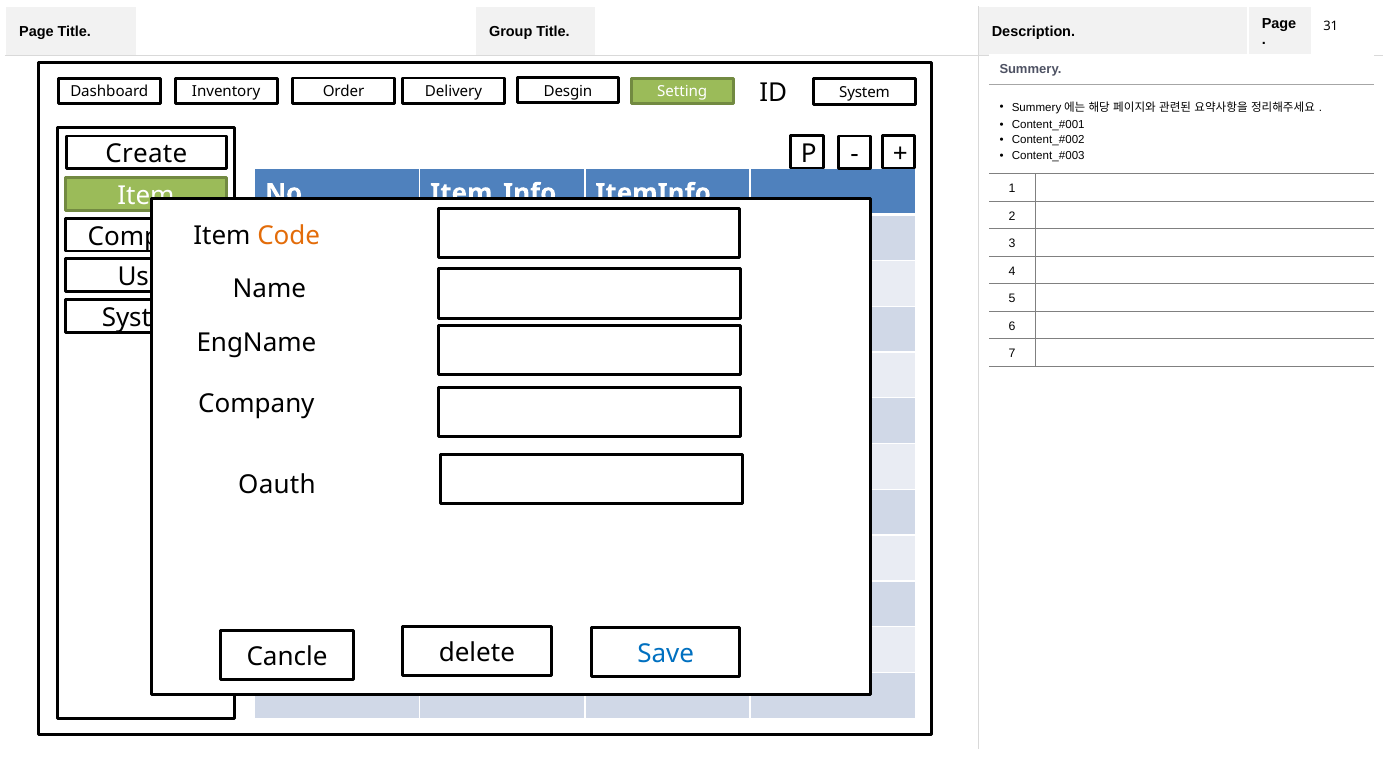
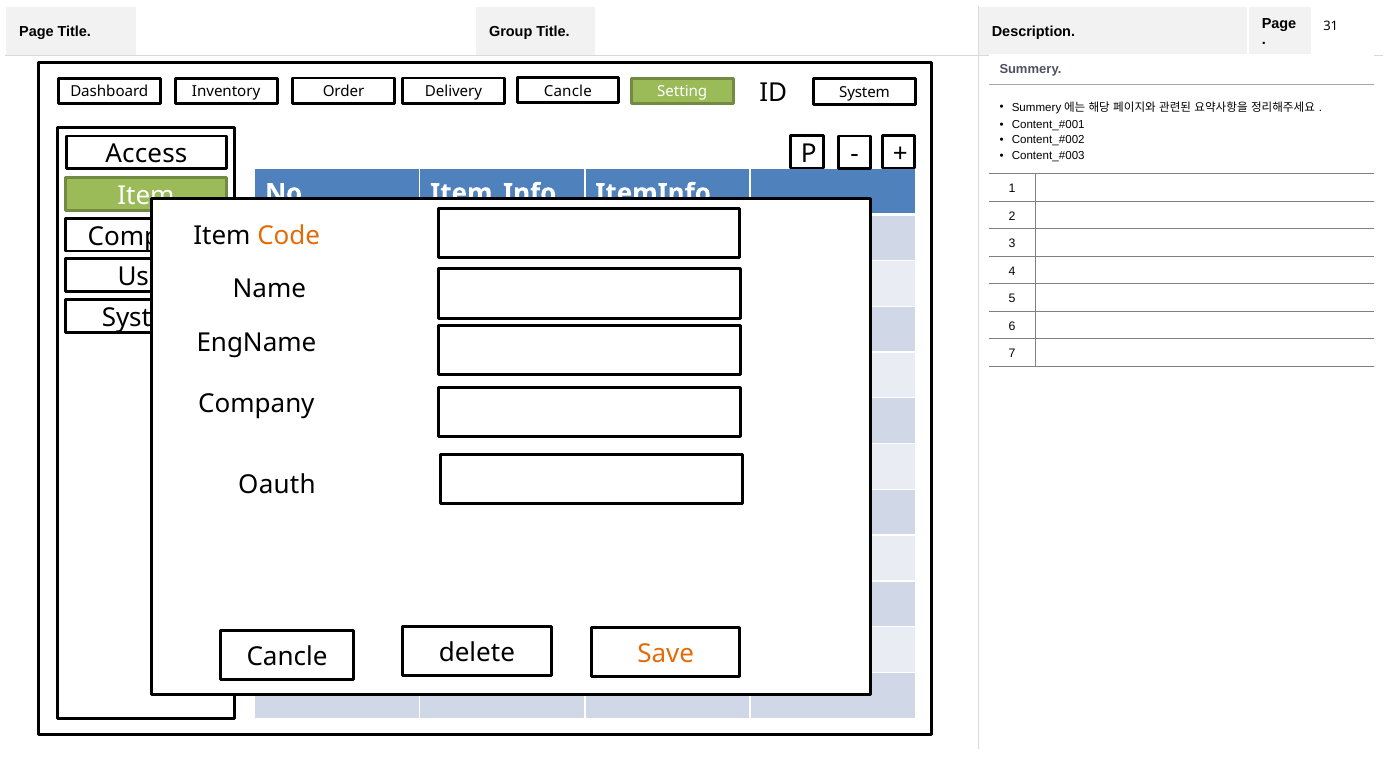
Order Desgin: Desgin -> Cancle
Create: Create -> Access
Save colour: blue -> orange
